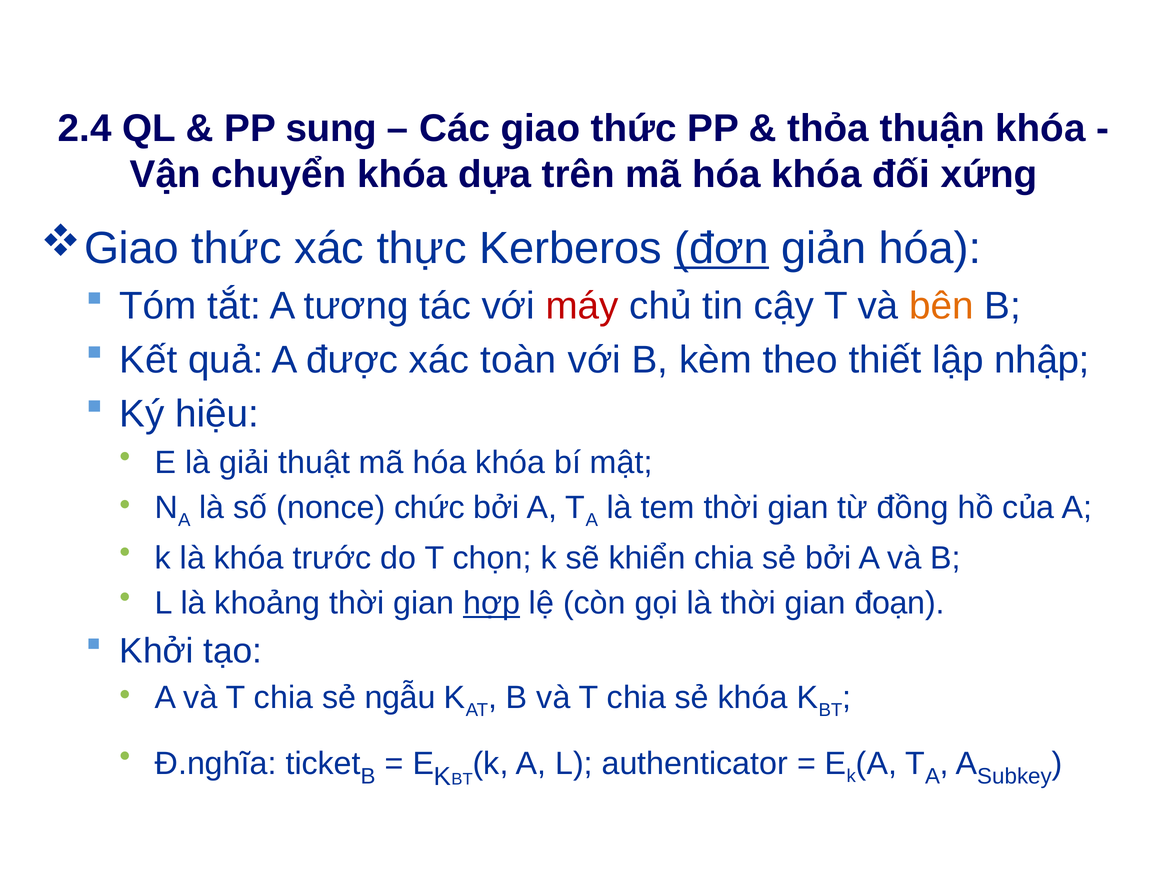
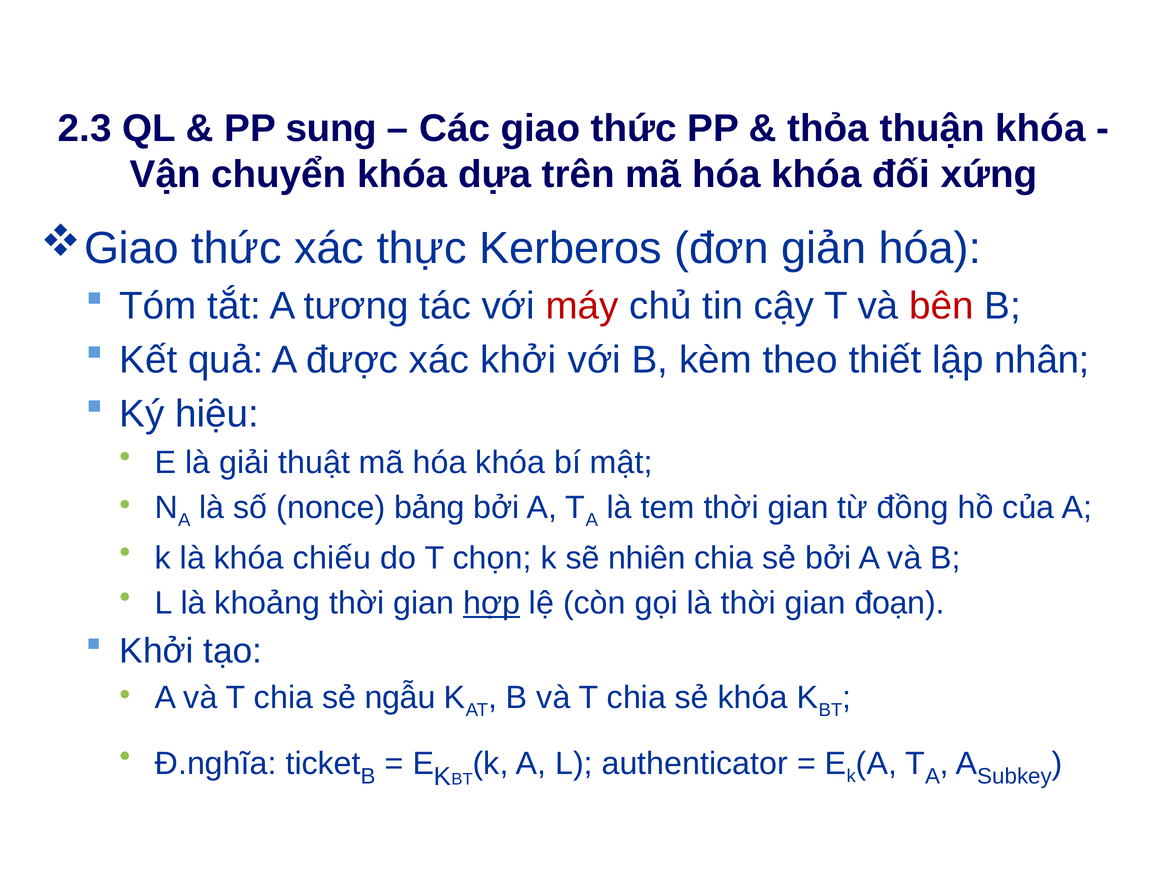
2.4: 2.4 -> 2.3
đơn underline: present -> none
bên colour: orange -> red
xác toàn: toàn -> khởi
nhập: nhập -> nhân
chức: chức -> bảng
trước: trước -> chiếu
khiển: khiển -> nhiên
